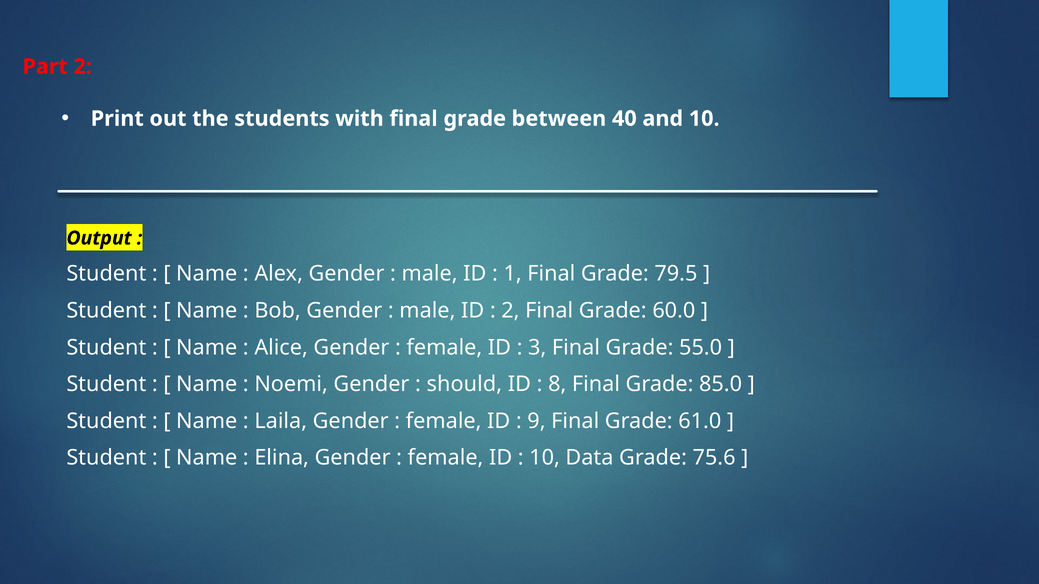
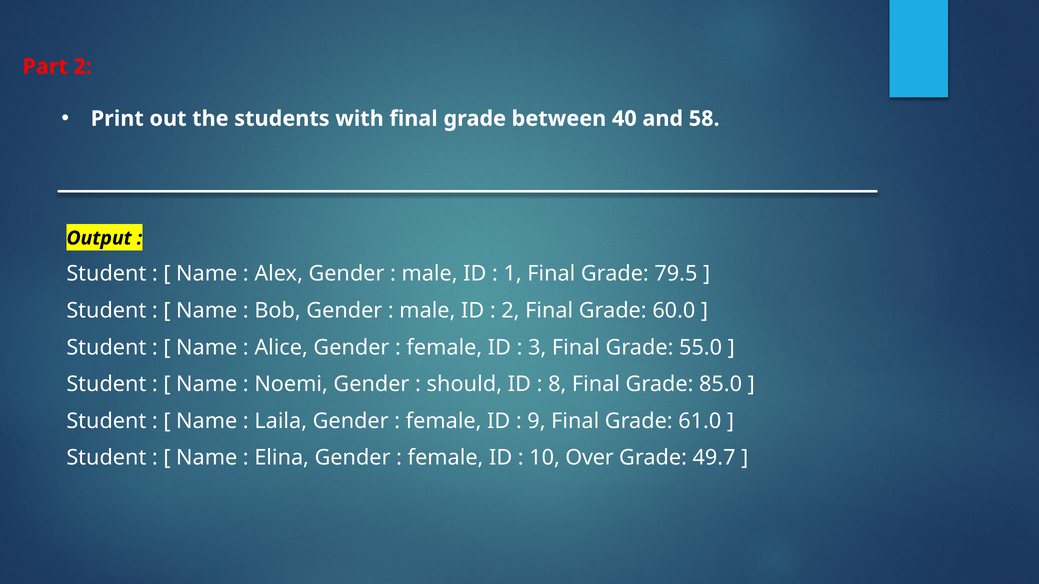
and 10: 10 -> 58
Data: Data -> Over
75.6: 75.6 -> 49.7
